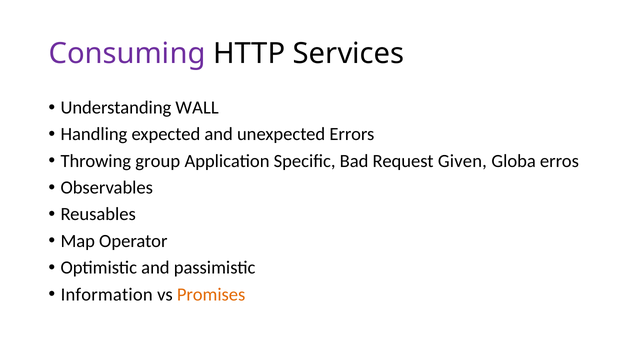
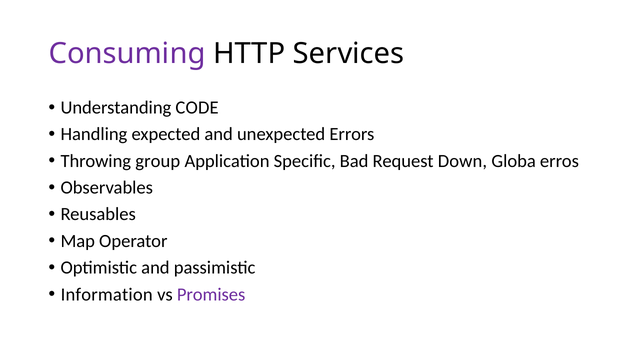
WALL: WALL -> CODE
Given: Given -> Down
Promises colour: orange -> purple
